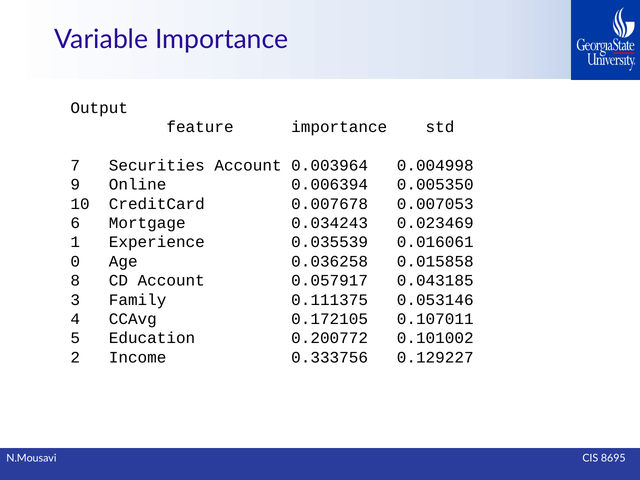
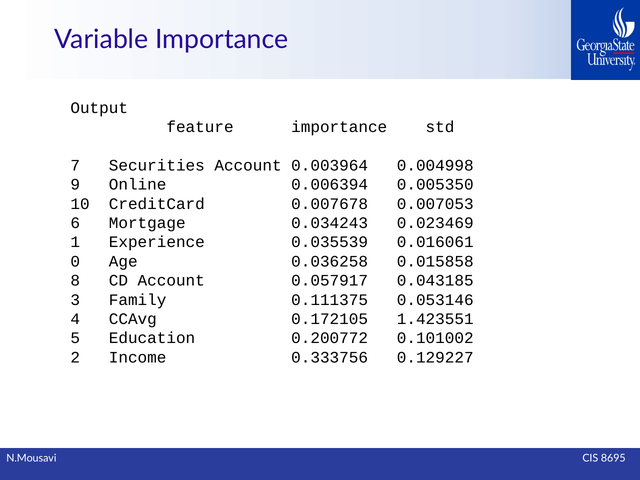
0.107011: 0.107011 -> 1.423551
